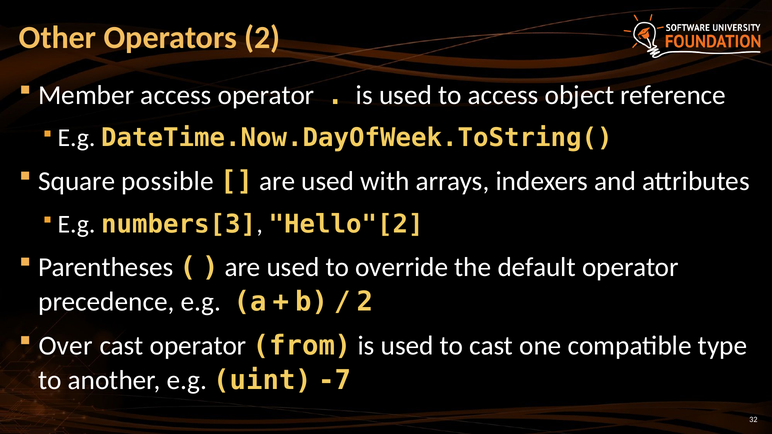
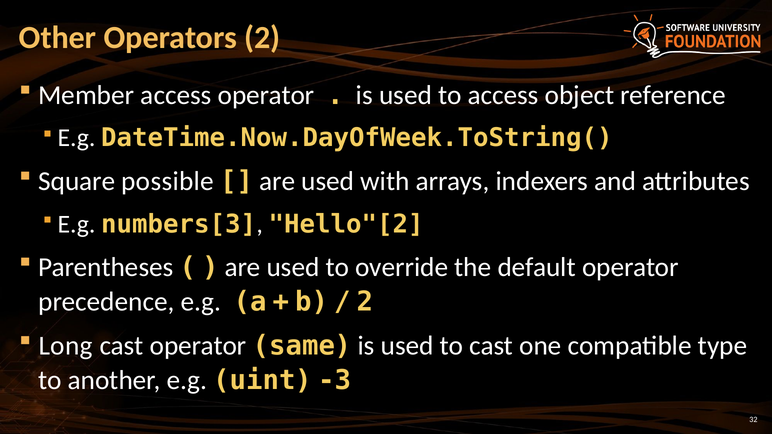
Over: Over -> Long
from: from -> same
-7: -7 -> -3
